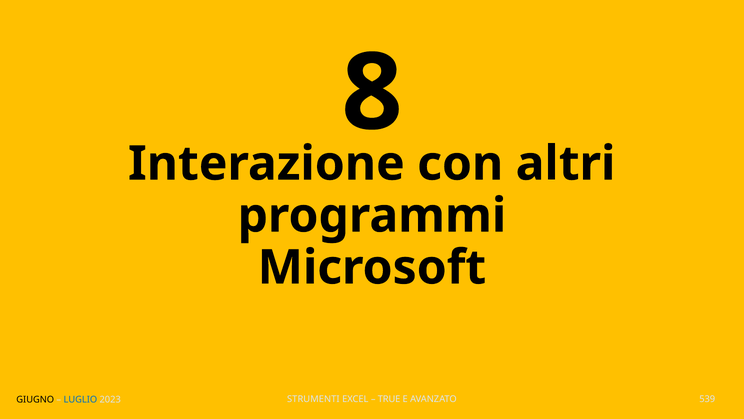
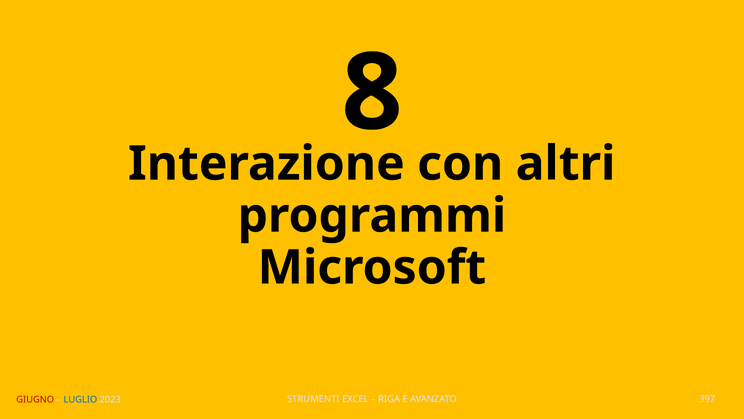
TRUE: TRUE -> RIGA
539: 539 -> 397
GIUGNO colour: black -> red
